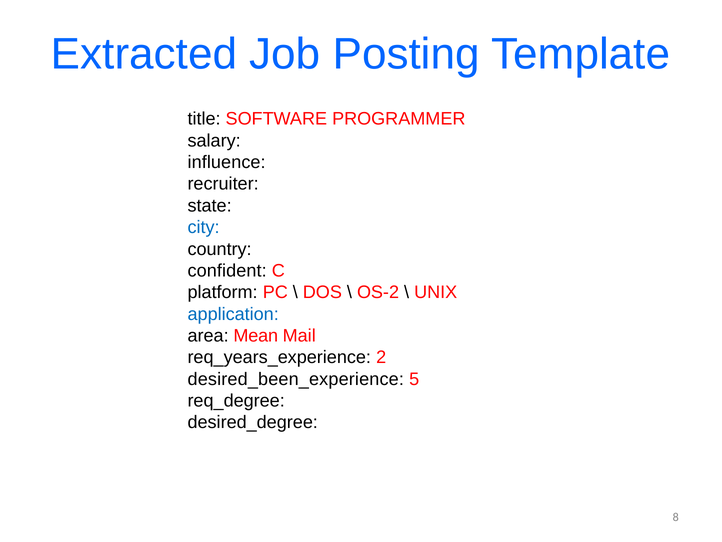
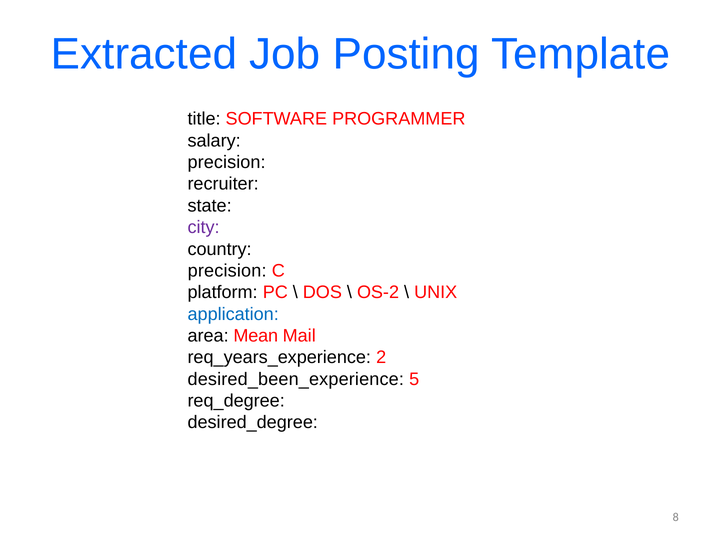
influence at (227, 162): influence -> precision
city colour: blue -> purple
confident at (227, 271): confident -> precision
